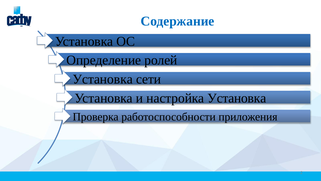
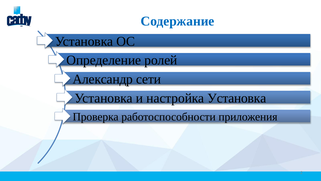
Установка at (103, 79): Установка -> Александр
